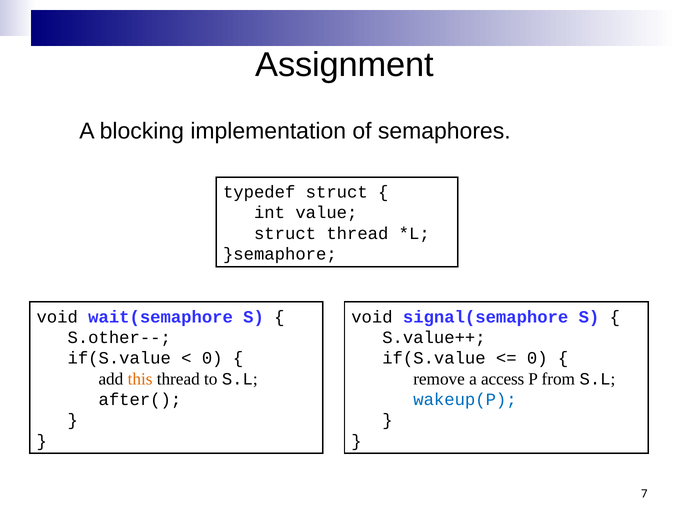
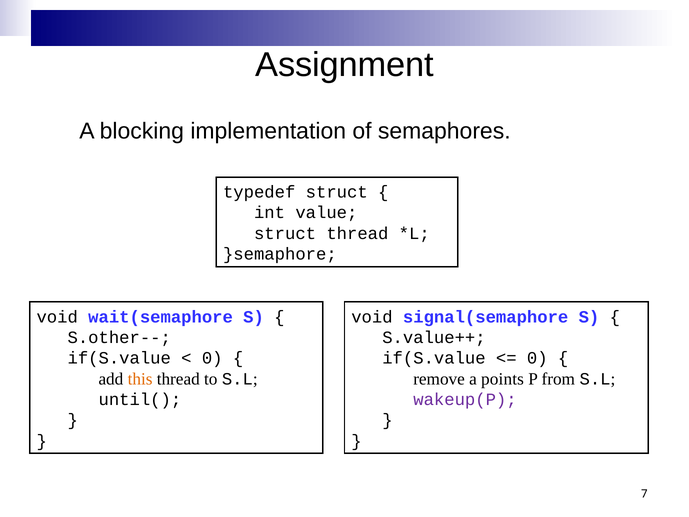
access: access -> points
after(: after( -> until(
wakeup(P colour: blue -> purple
